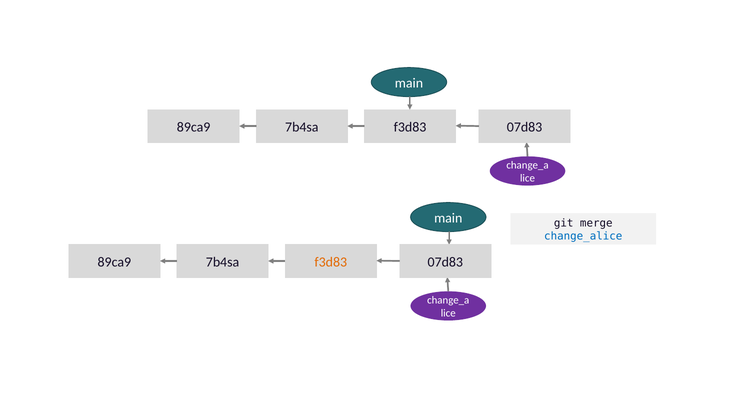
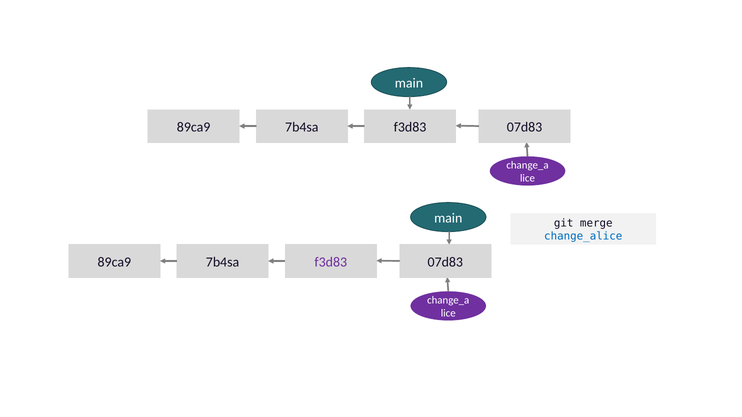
f3d83 at (331, 262) colour: orange -> purple
